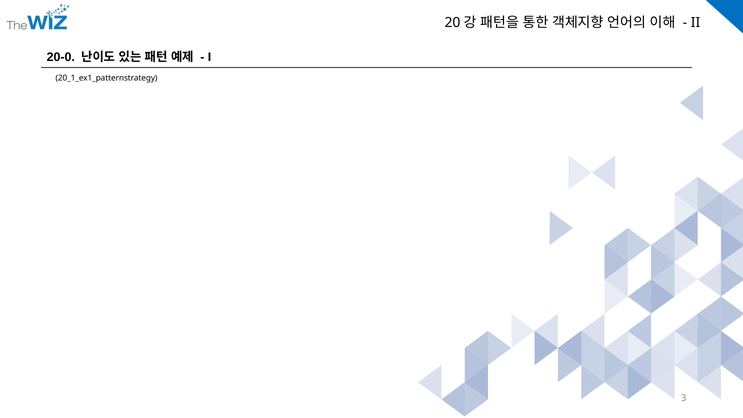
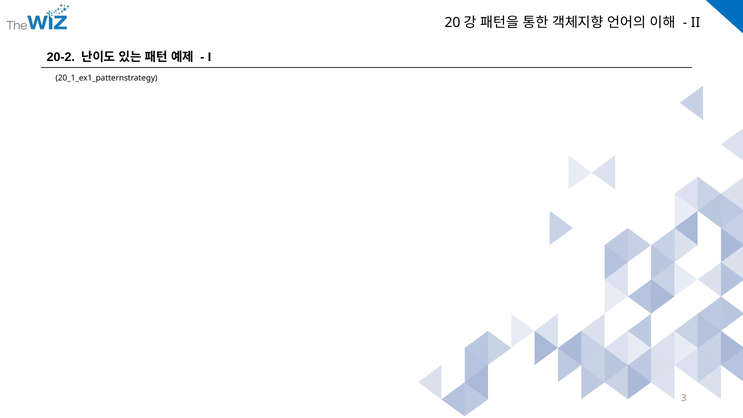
20-0: 20-0 -> 20-2
